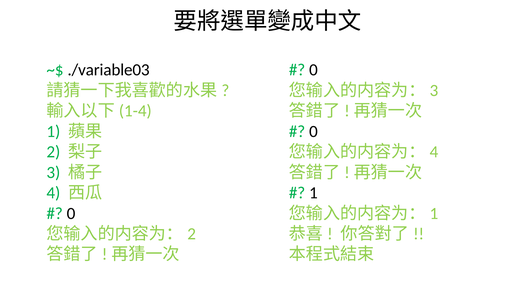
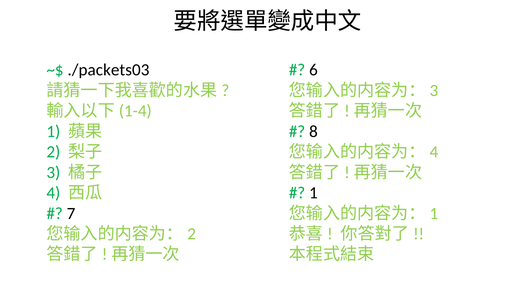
./variable03: ./variable03 -> ./packets03
0 at (313, 70): 0 -> 6
0 at (313, 131): 0 -> 8
0 at (71, 213): 0 -> 7
